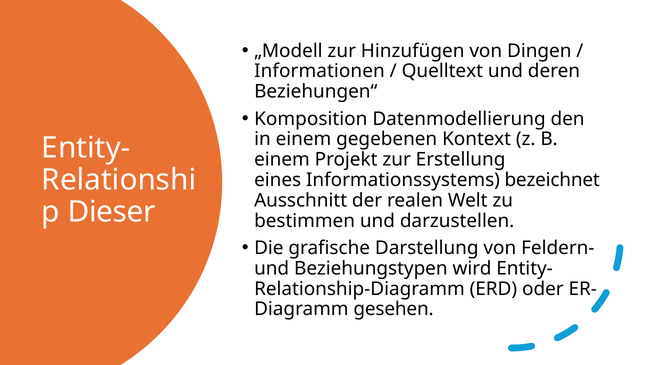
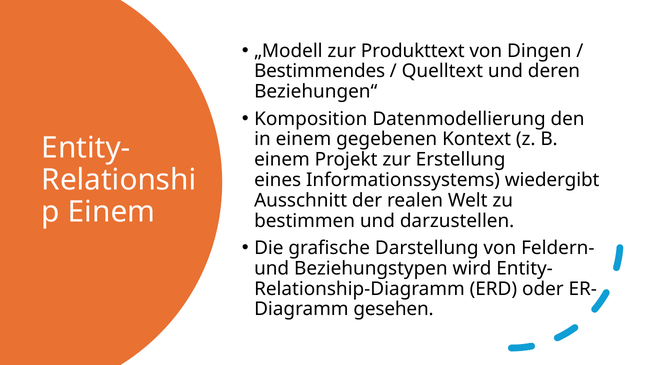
Hinzufügen: Hinzufügen -> Produkttext
Informationen: Informationen -> Bestimmendes
bezeichnet: bezeichnet -> wiedergibt
Dieser at (112, 212): Dieser -> Einem
